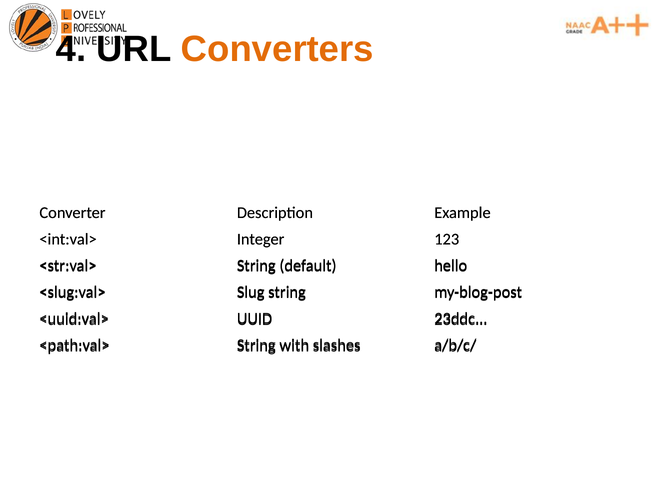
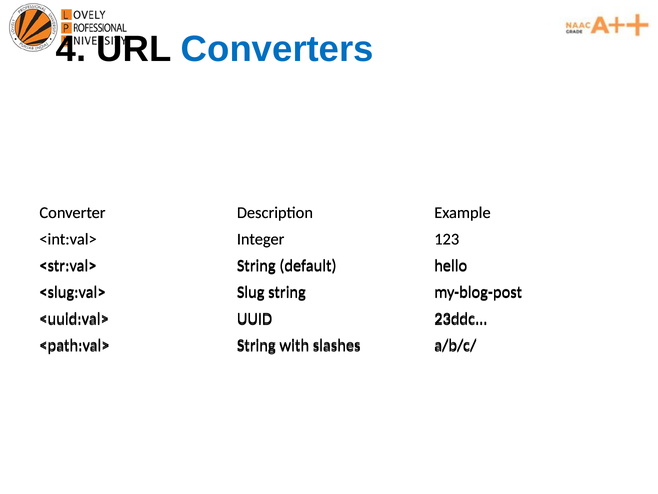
Converters colour: orange -> blue
